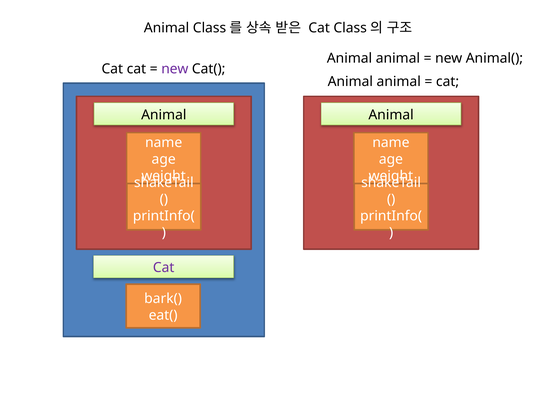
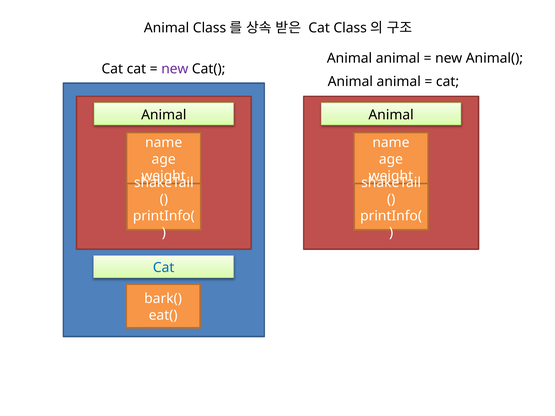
Cat at (164, 268) colour: purple -> blue
